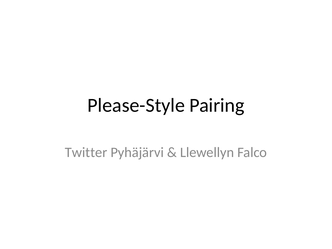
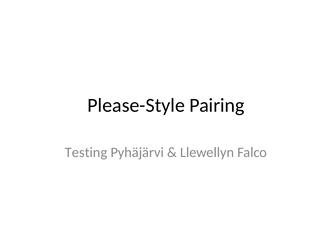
Twitter: Twitter -> Testing
